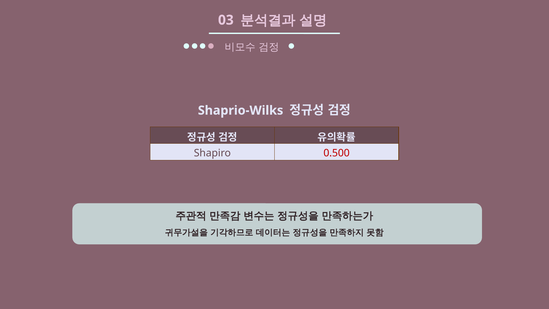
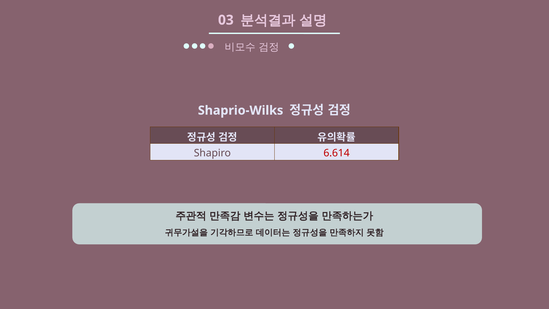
0.500: 0.500 -> 6.614
